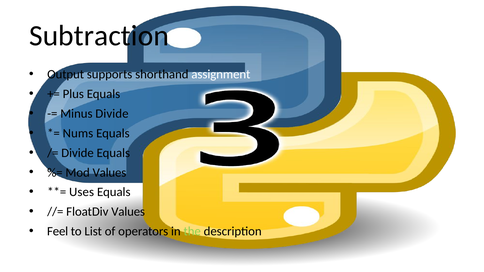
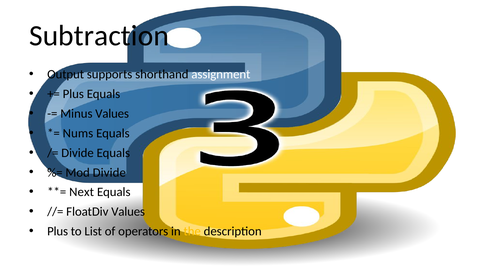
Minus Divide: Divide -> Values
Mod Values: Values -> Divide
Uses: Uses -> Next
Feel at (58, 232): Feel -> Plus
the colour: light green -> yellow
